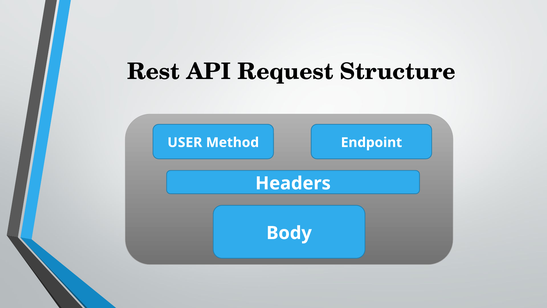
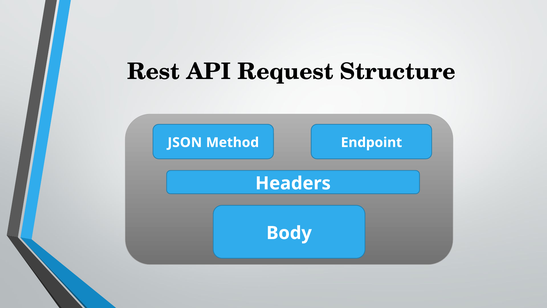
USER: USER -> JSON
